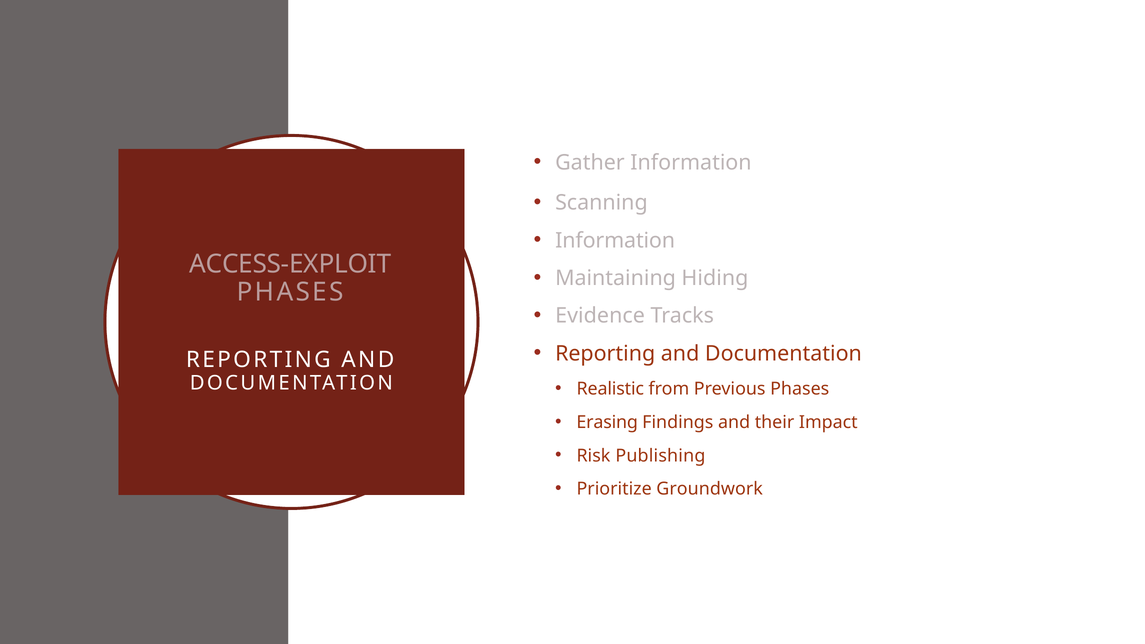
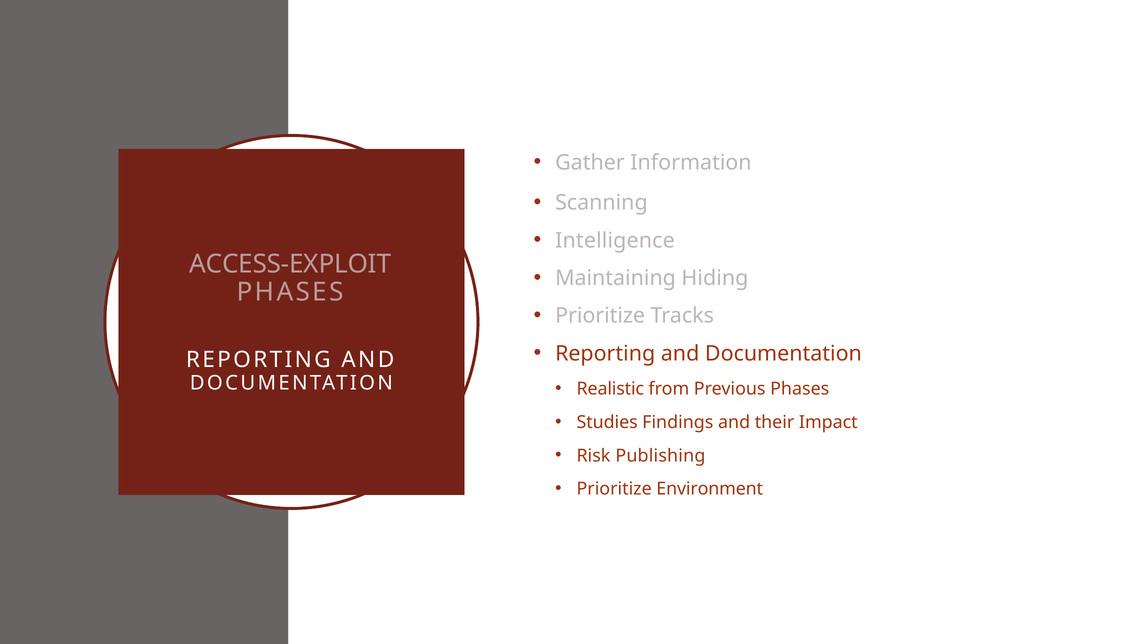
Information at (615, 240): Information -> Intelligence
Evidence at (600, 316): Evidence -> Prioritize
Erasing: Erasing -> Studies
Groundwork: Groundwork -> Environment
